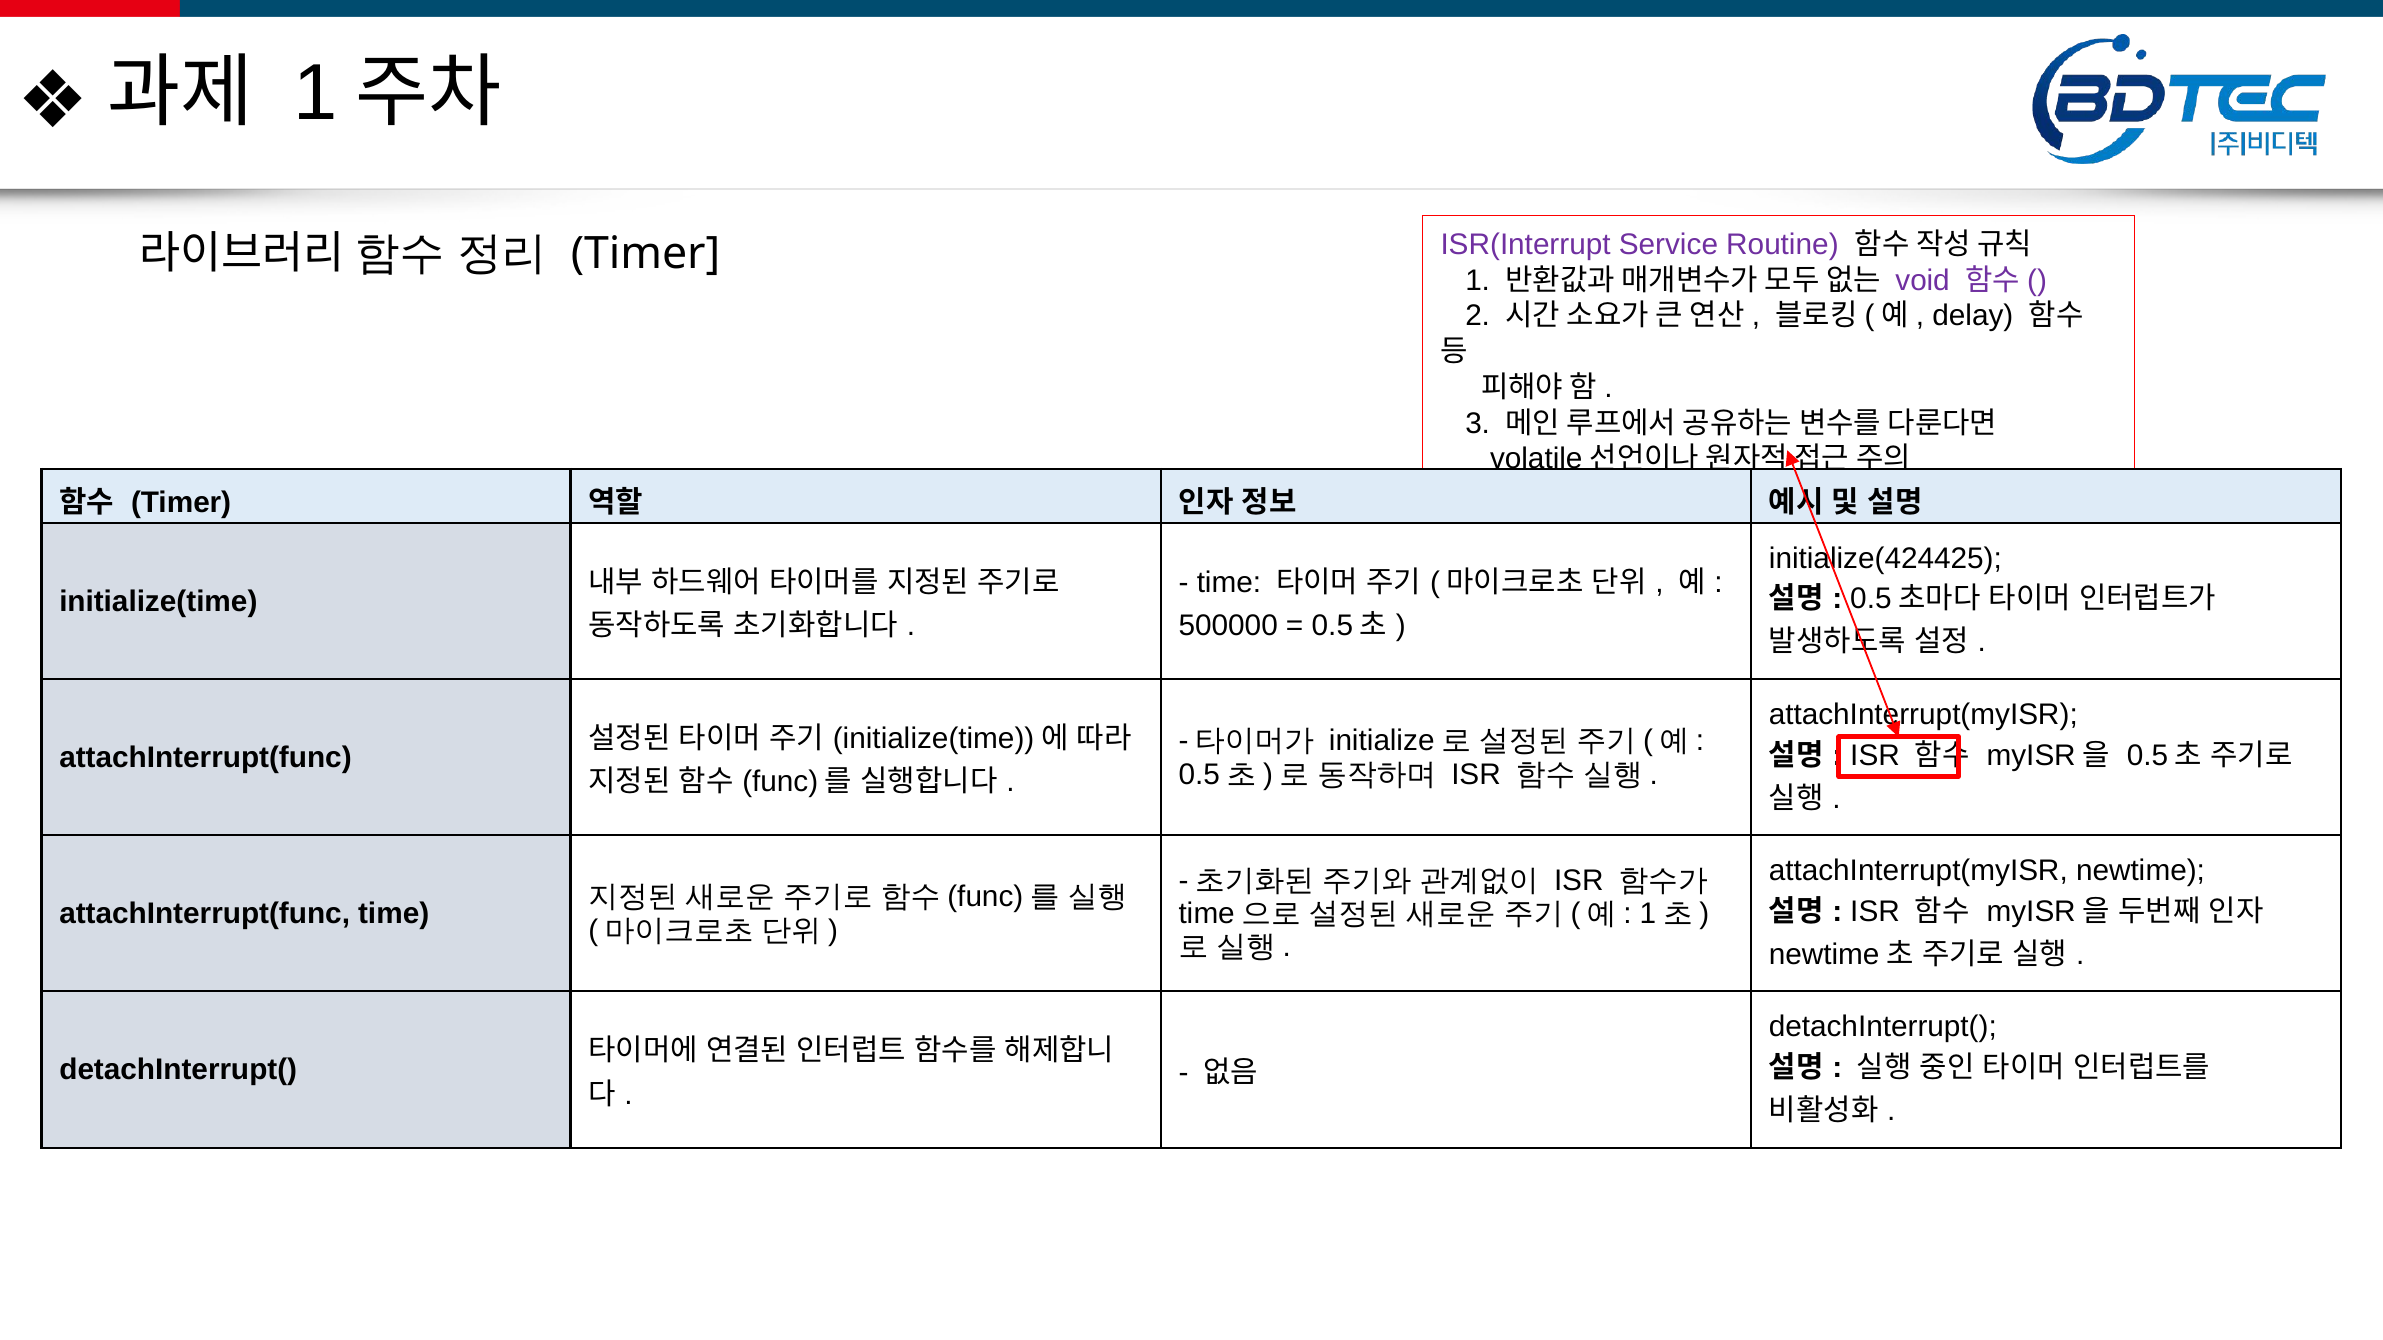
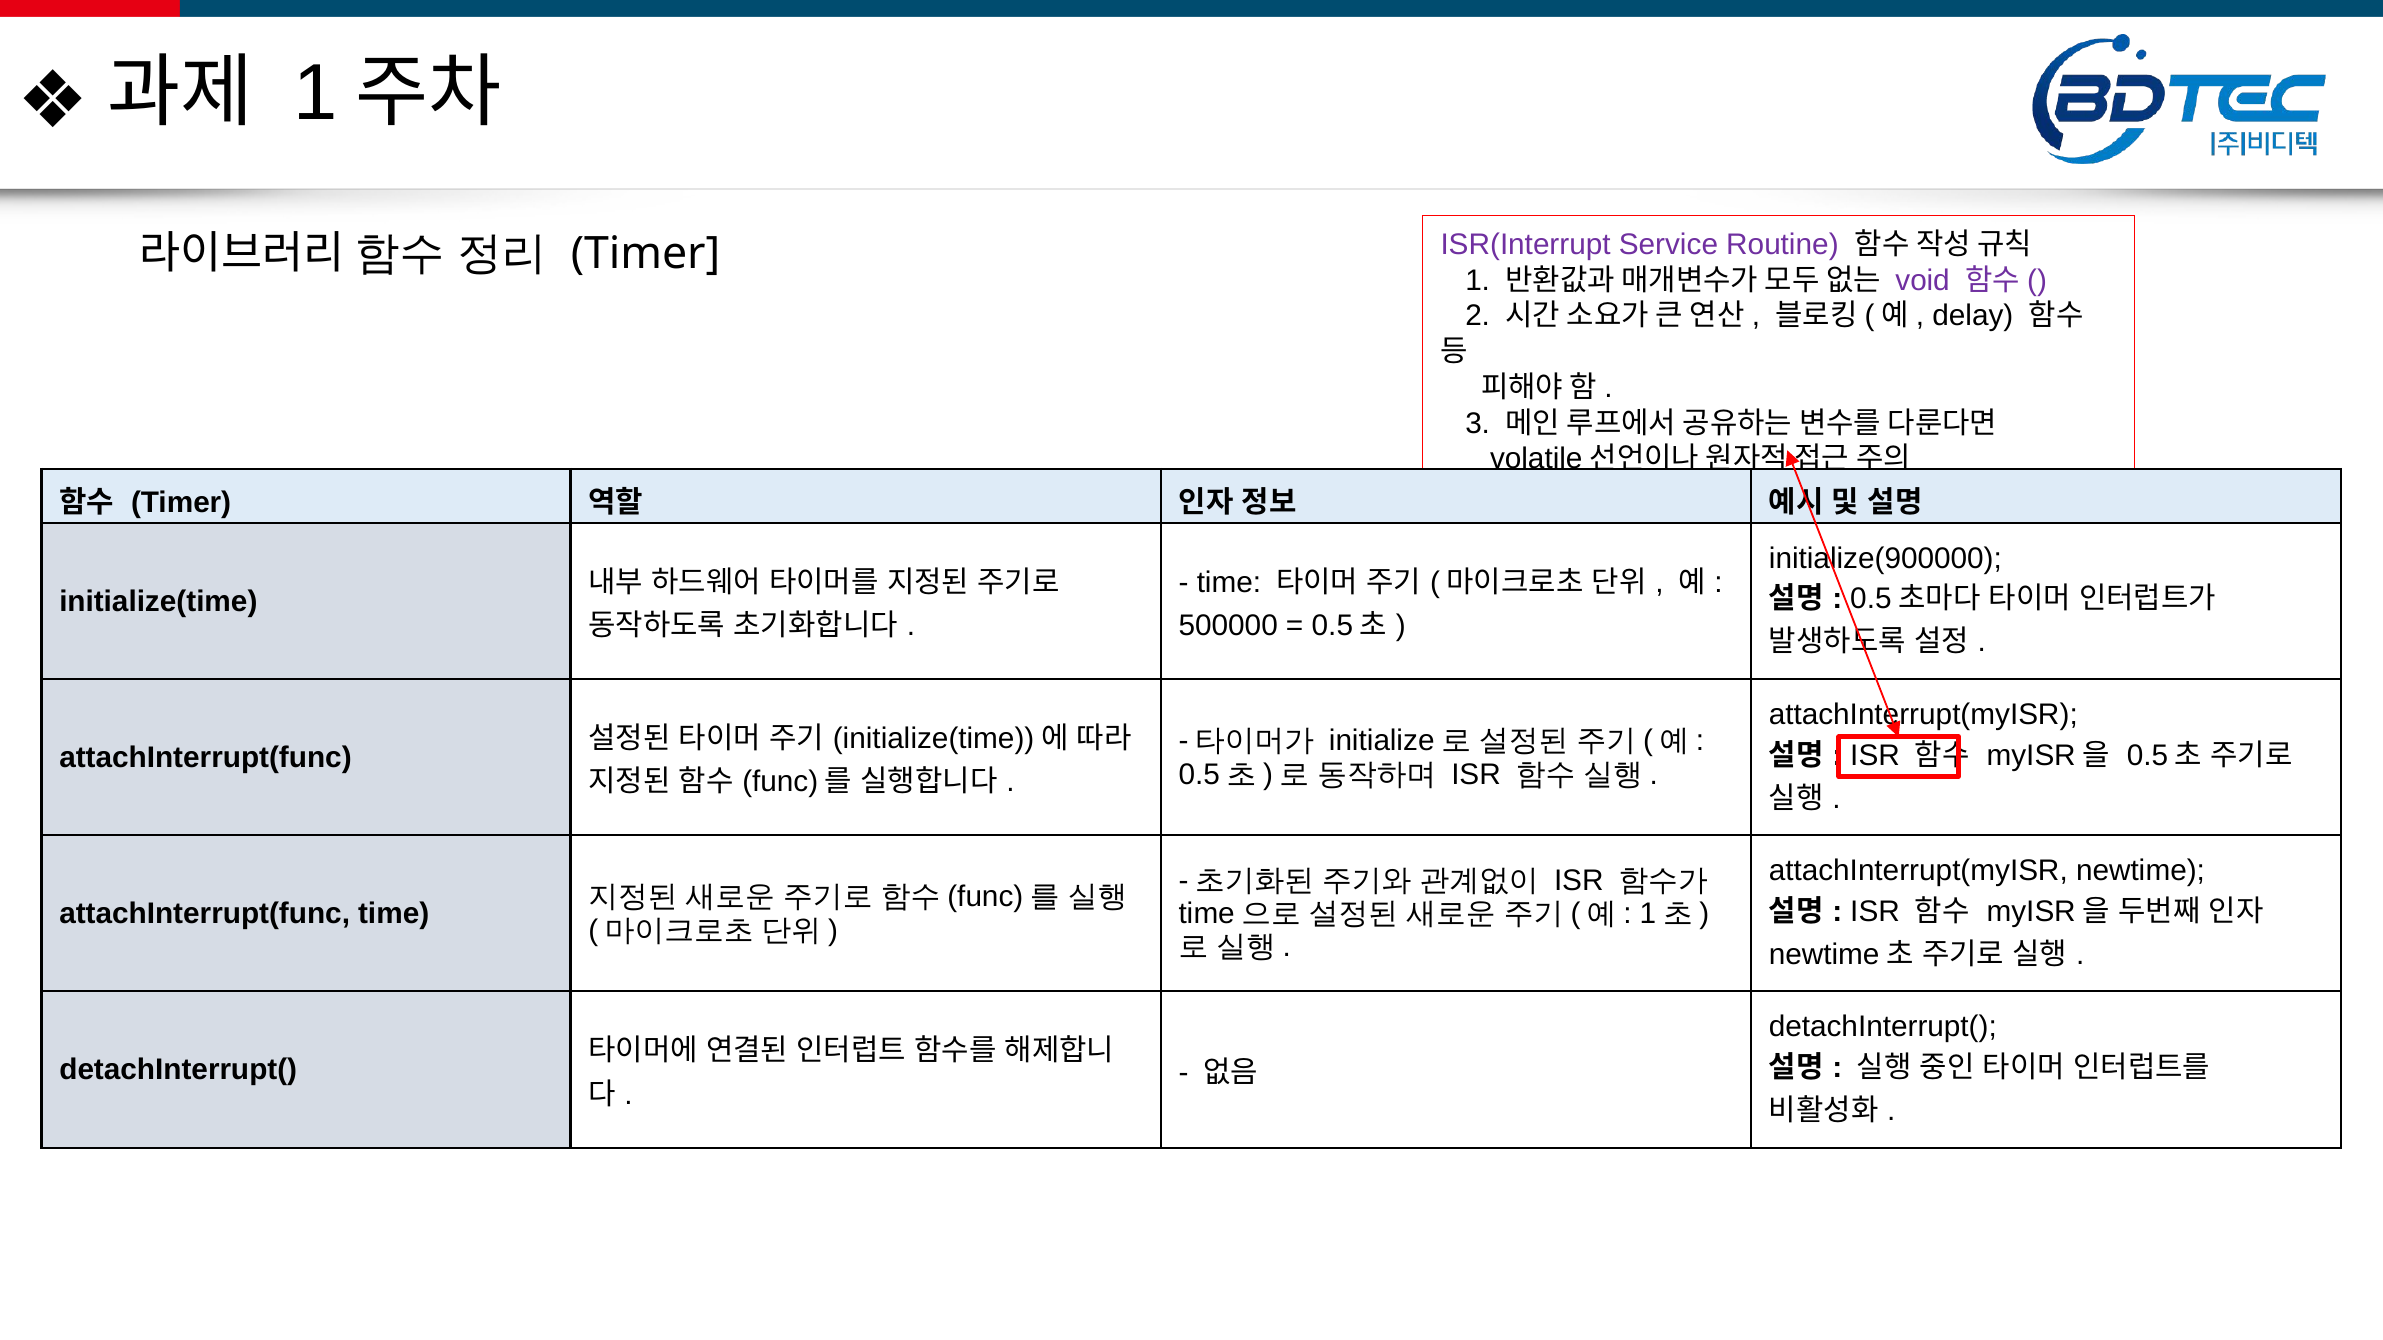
initialize(424425: initialize(424425 -> initialize(900000
